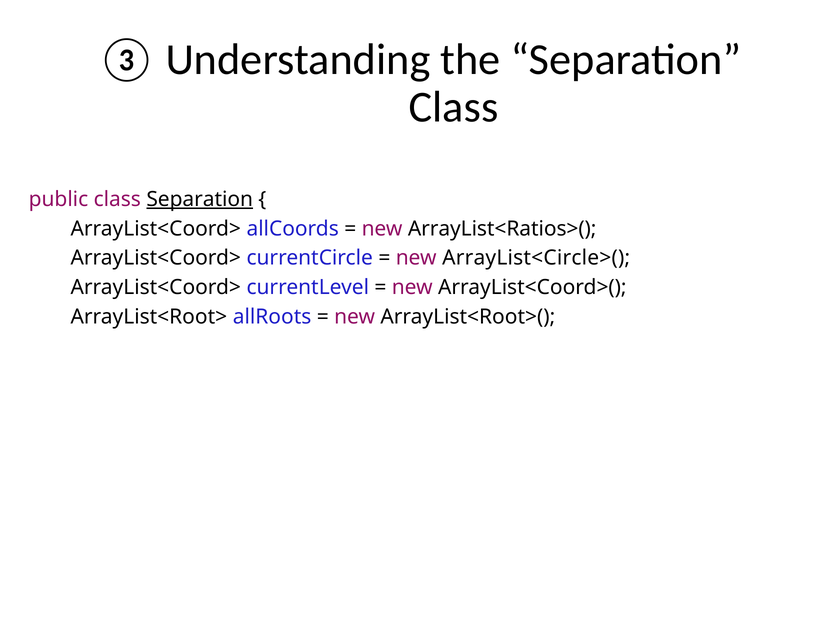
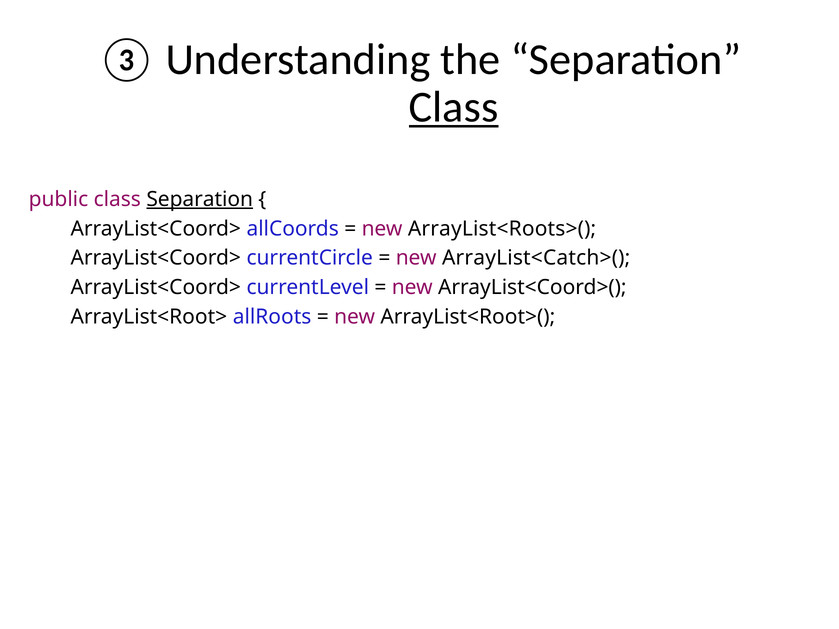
Class at (454, 107) underline: none -> present
ArrayList<Ratios>(: ArrayList<Ratios>( -> ArrayList<Roots>(
ArrayList<Circle>(: ArrayList<Circle>( -> ArrayList<Catch>(
